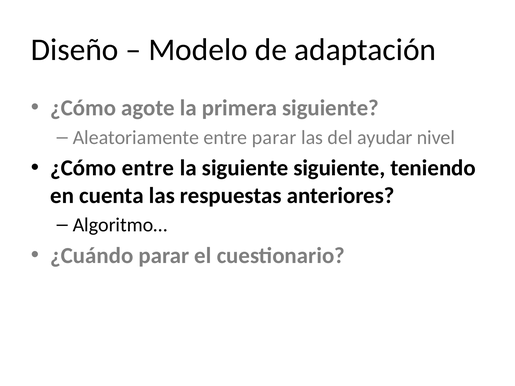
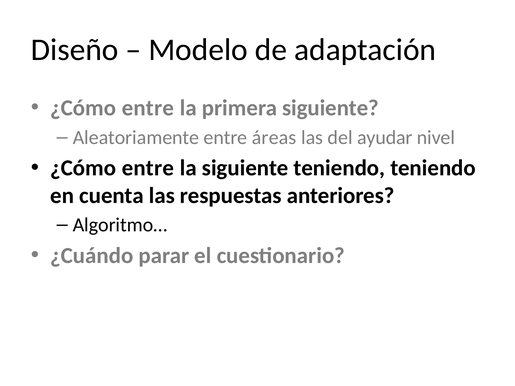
agote at (148, 108): agote -> entre
entre parar: parar -> áreas
siguiente siguiente: siguiente -> teniendo
